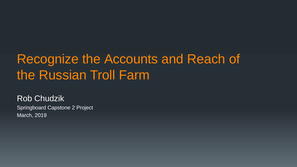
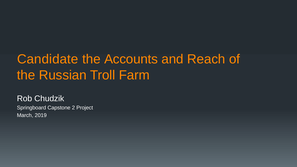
Recognize: Recognize -> Candidate
